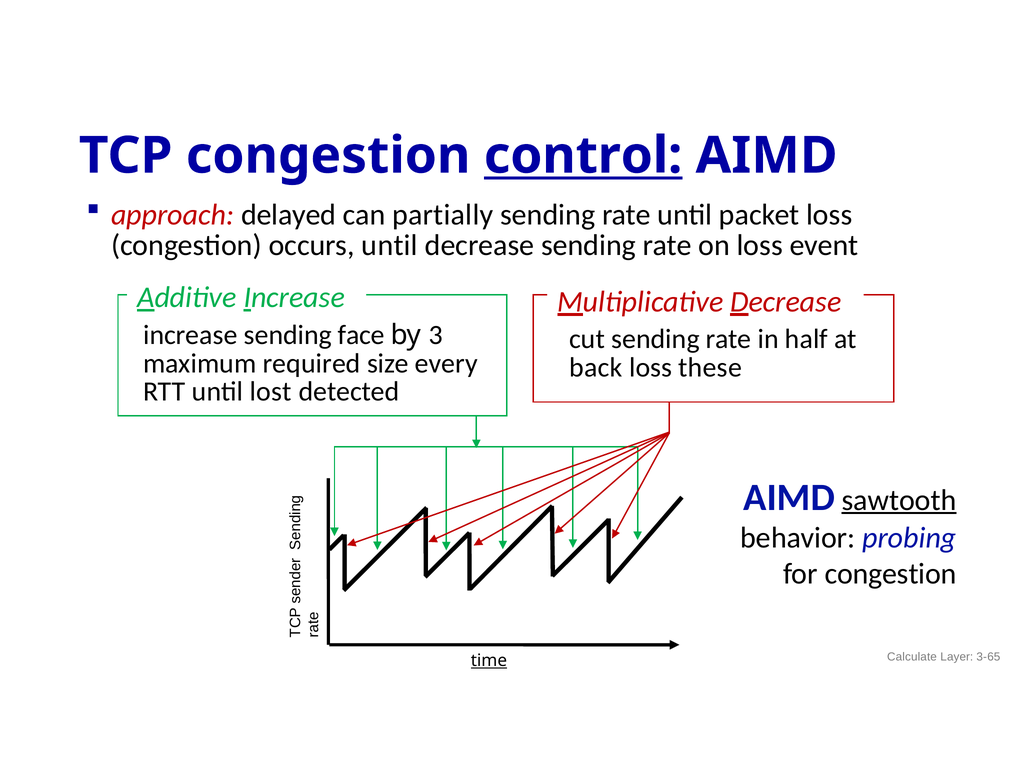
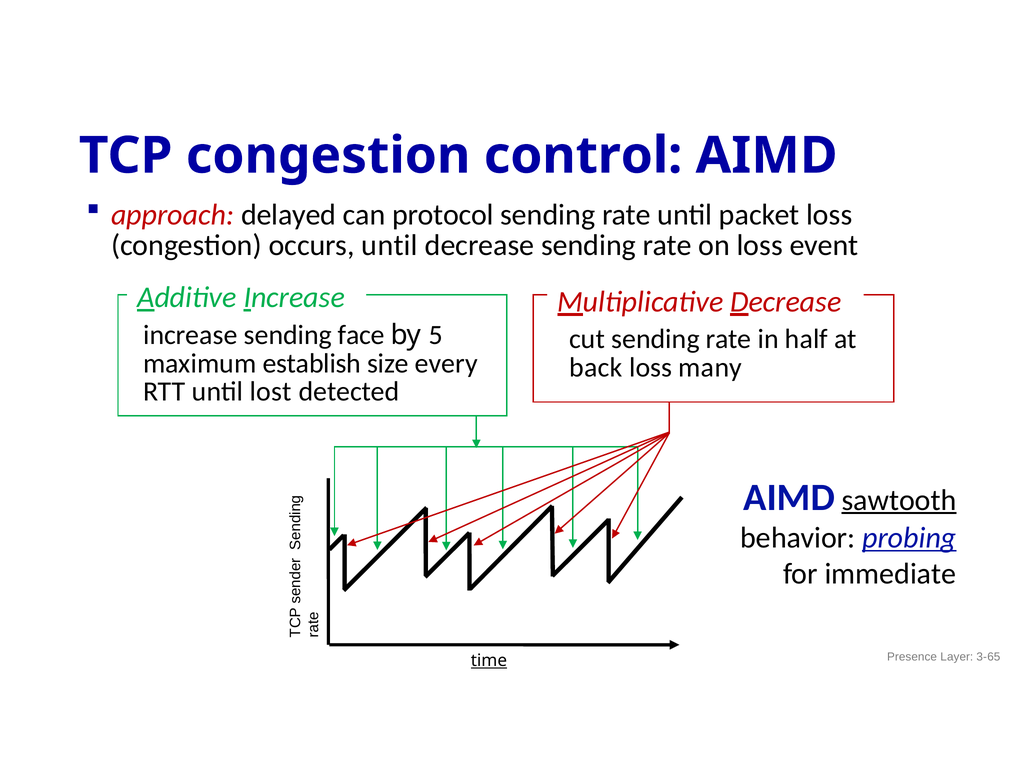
control underline: present -> none
partially: partially -> protocol
3: 3 -> 5
required: required -> establish
these: these -> many
probing underline: none -> present
for congestion: congestion -> immediate
Calculate: Calculate -> Presence
